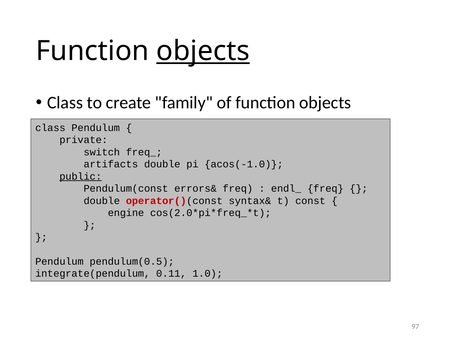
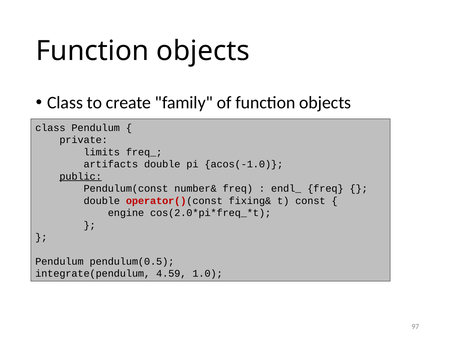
objects at (203, 51) underline: present -> none
switch: switch -> limits
errors&: errors& -> number&
syntax&: syntax& -> fixing&
0.11: 0.11 -> 4.59
